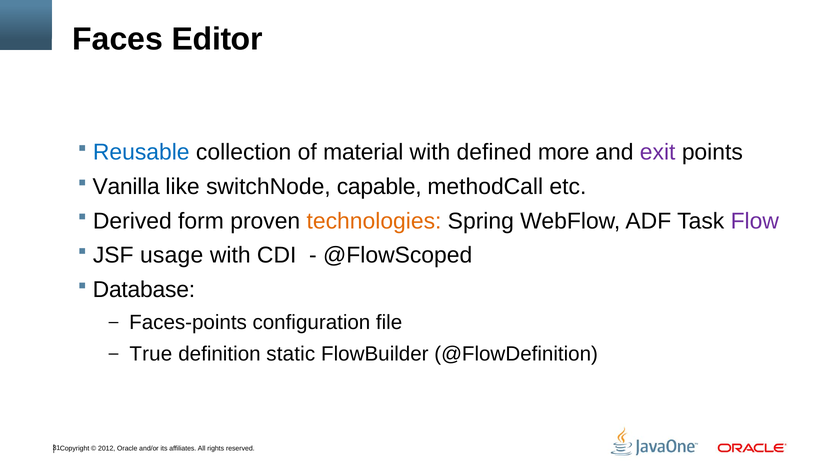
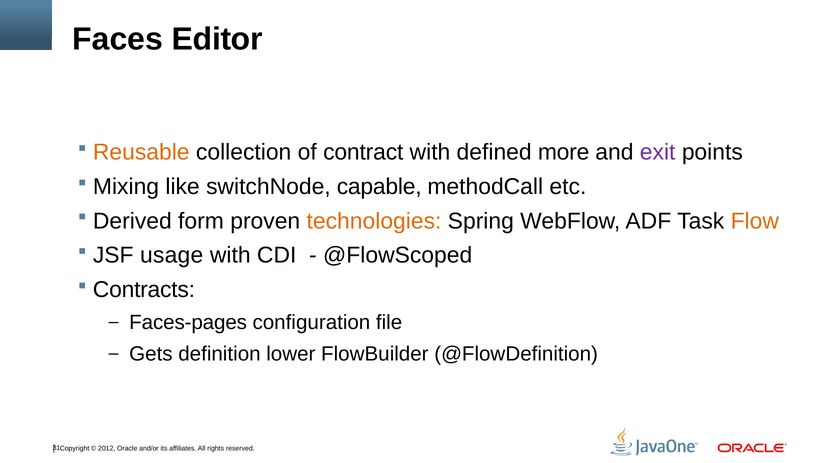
Reusable colour: blue -> orange
material: material -> contract
Vanilla: Vanilla -> Mixing
Flow colour: purple -> orange
Database: Database -> Contracts
Faces-points: Faces-points -> Faces-pages
True: True -> Gets
static: static -> lower
